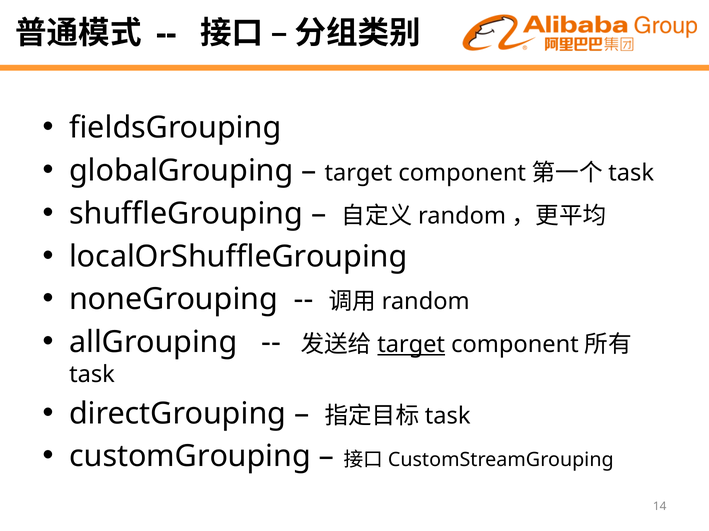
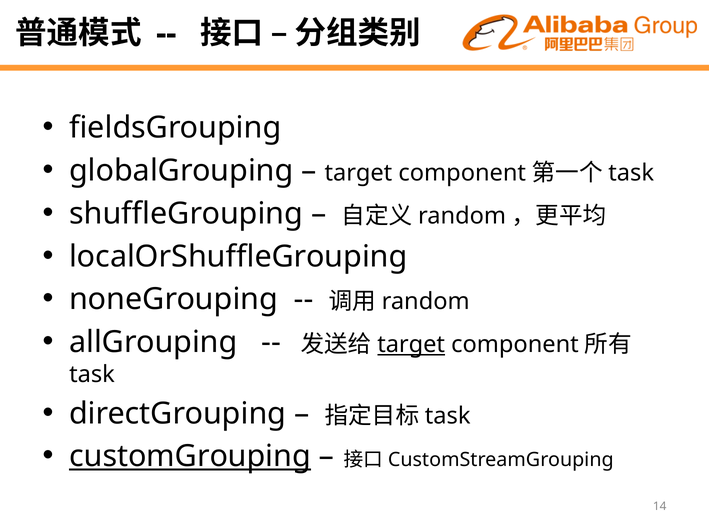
customGrouping underline: none -> present
